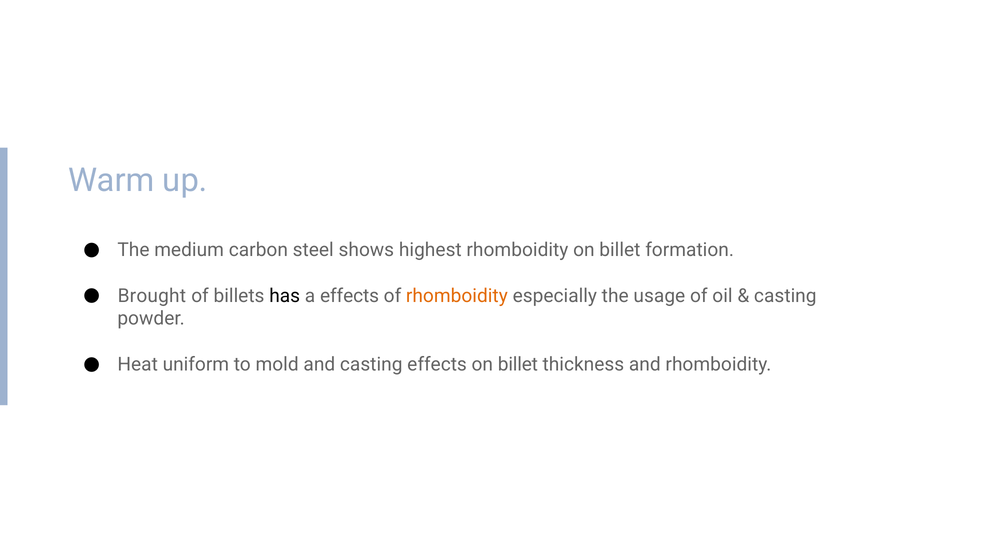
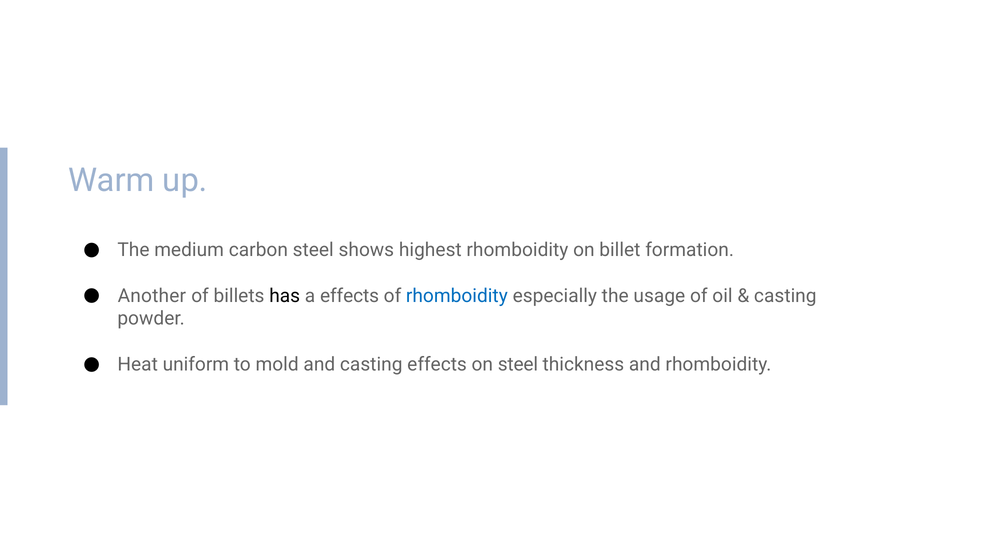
Brought: Brought -> Another
rhomboidity at (457, 296) colour: orange -> blue
effects on billet: billet -> steel
